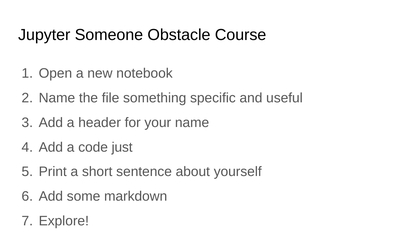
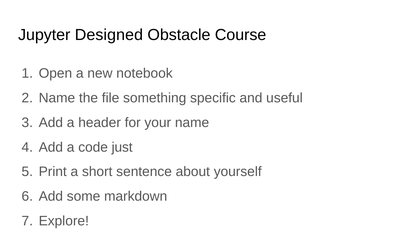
Someone: Someone -> Designed
